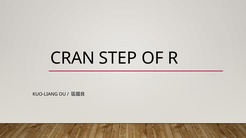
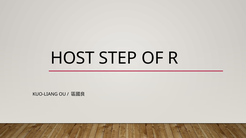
CRAN: CRAN -> HOST
